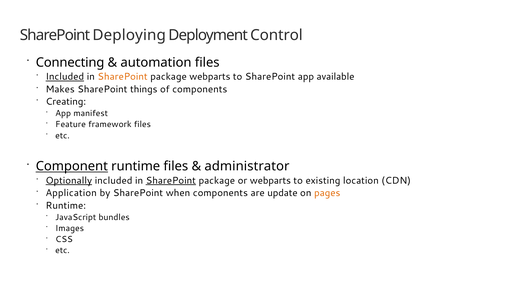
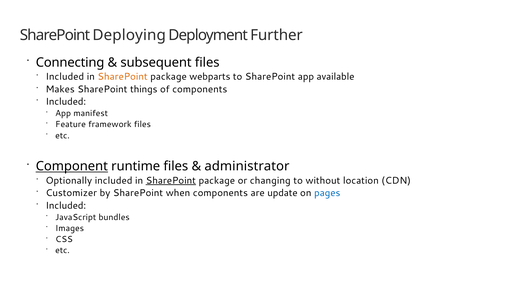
Control: Control -> Further
automation: automation -> subsequent
Included at (65, 77) underline: present -> none
Creating at (66, 102): Creating -> Included
Optionally underline: present -> none
or webparts: webparts -> changing
existing: existing -> without
Application: Application -> Customizer
pages colour: orange -> blue
Runtime at (66, 206): Runtime -> Included
